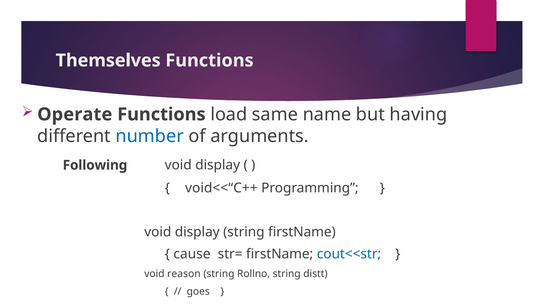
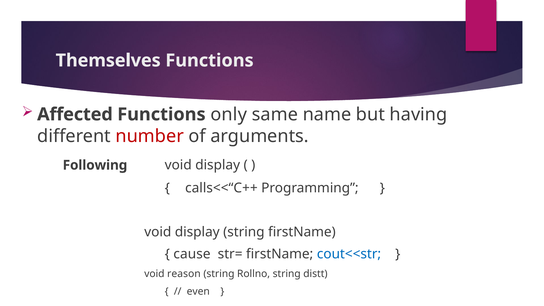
Operate: Operate -> Affected
load: load -> only
number colour: blue -> red
void<<“C++: void<<“C++ -> calls<<“C++
goes: goes -> even
